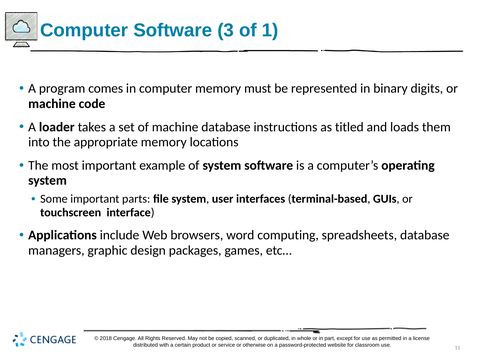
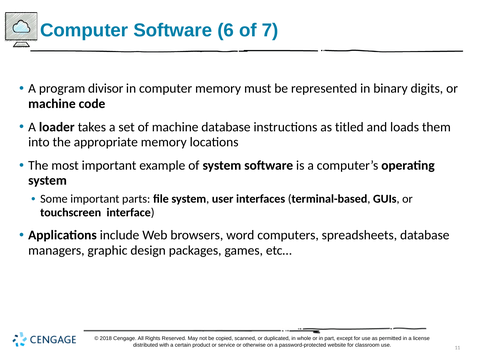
3: 3 -> 6
1: 1 -> 7
comes: comes -> divisor
computing: computing -> computers
